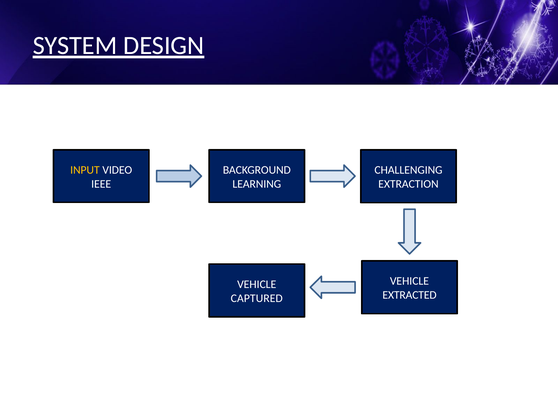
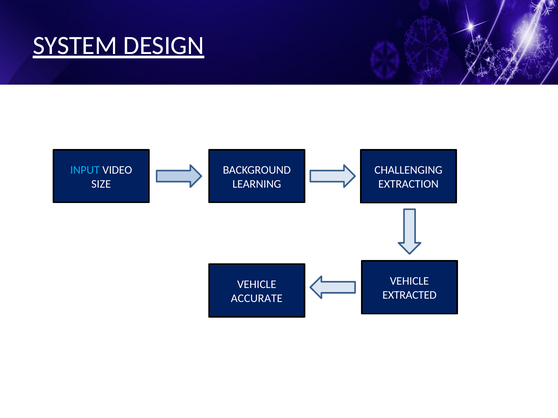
INPUT colour: yellow -> light blue
IEEE: IEEE -> SIZE
CAPTURED: CAPTURED -> ACCURATE
